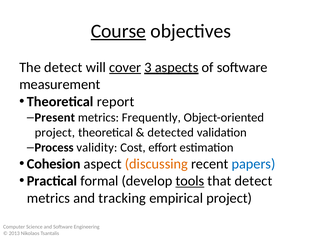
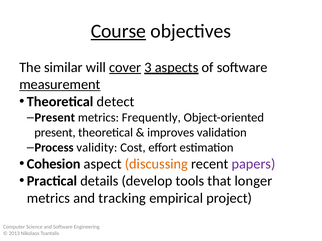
The detect: detect -> similar
measurement underline: none -> present
report: report -> detect
project at (55, 133): project -> present
detected: detected -> improves
papers colour: blue -> purple
formal: formal -> details
tools underline: present -> none
that detect: detect -> longer
